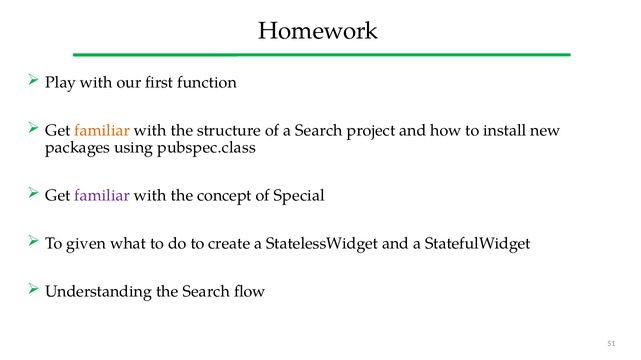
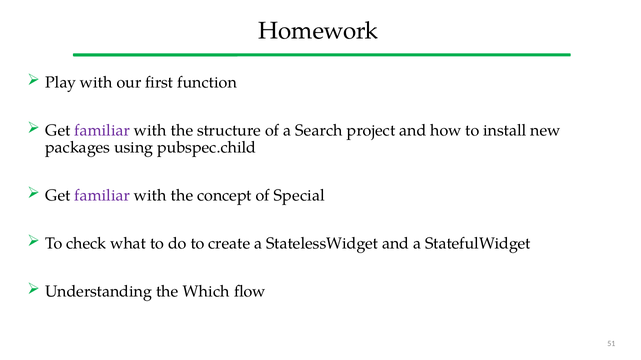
familiar at (102, 130) colour: orange -> purple
pubspec.class: pubspec.class -> pubspec.child
given: given -> check
the Search: Search -> Which
